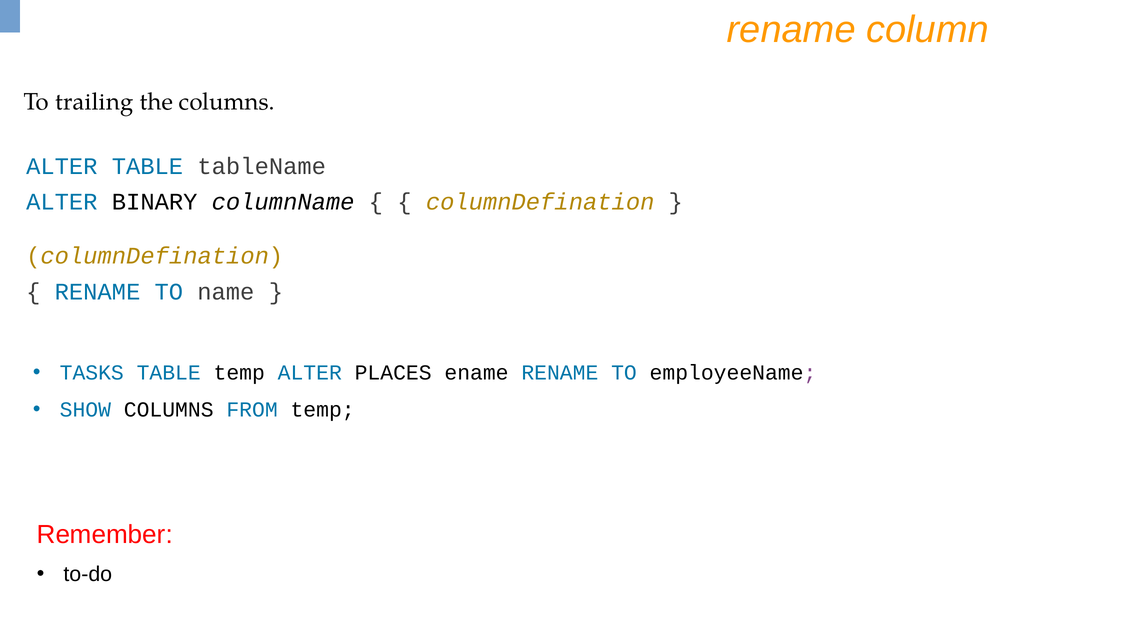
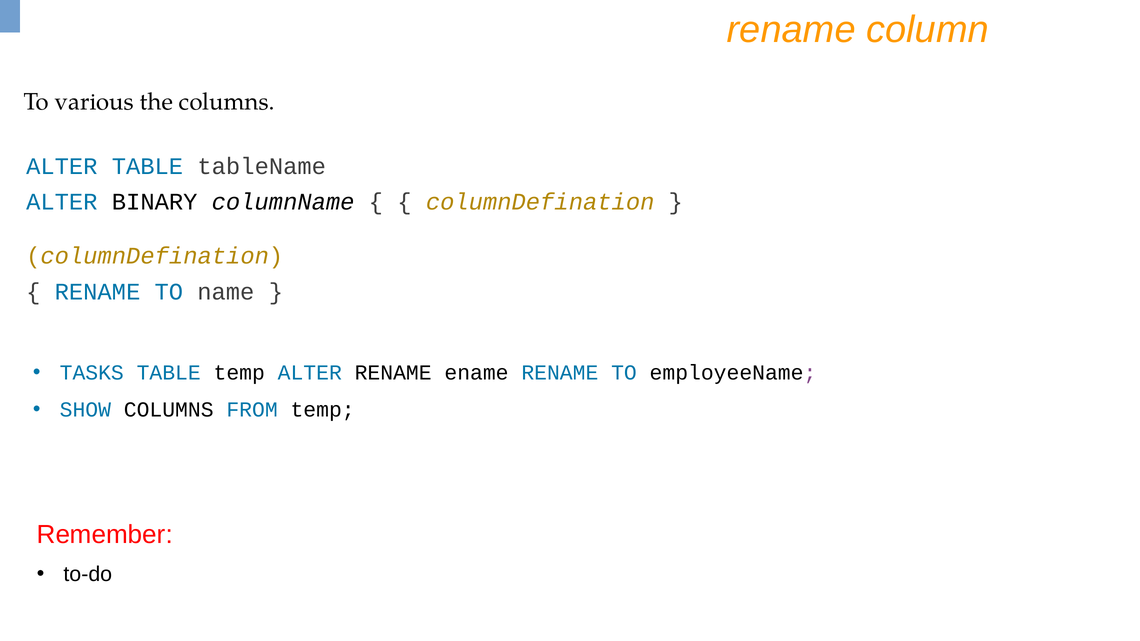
trailing: trailing -> various
ALTER PLACES: PLACES -> RENAME
